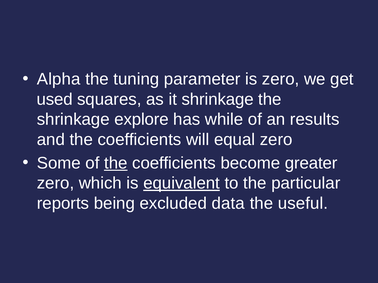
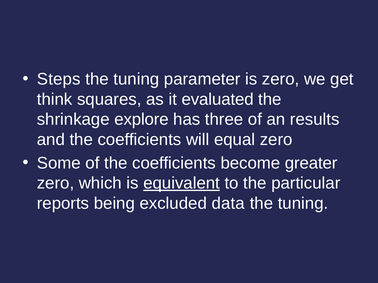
Alpha: Alpha -> Steps
used: used -> think
it shrinkage: shrinkage -> evaluated
while: while -> three
the at (116, 163) underline: present -> none
useful at (303, 204): useful -> tuning
